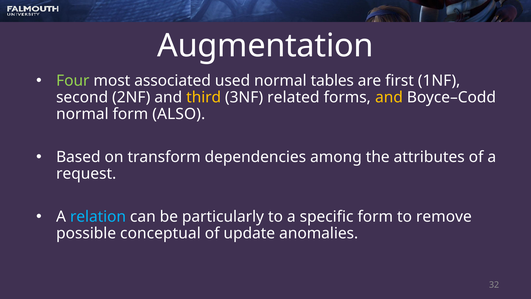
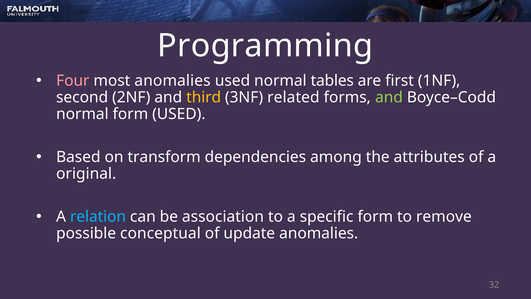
Augmentation: Augmentation -> Programming
Four colour: light green -> pink
most associated: associated -> anomalies
and at (389, 97) colour: yellow -> light green
form ALSO: ALSO -> USED
request: request -> original
particularly: particularly -> association
